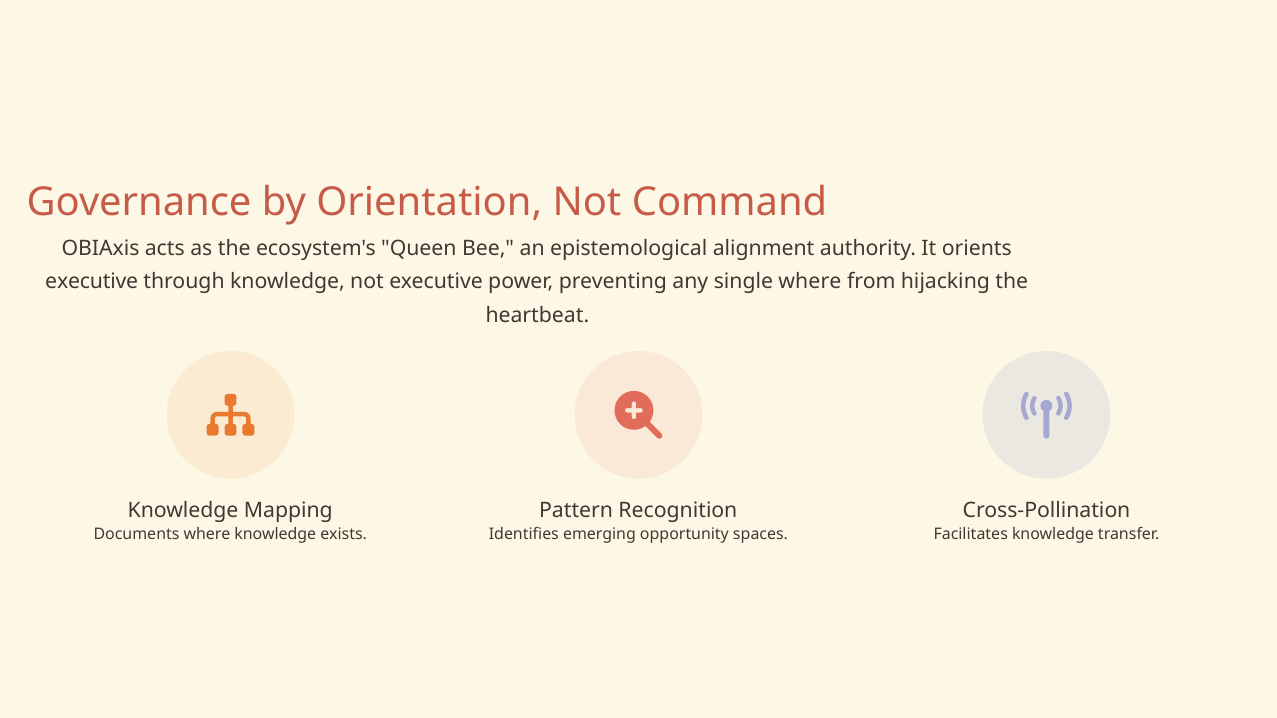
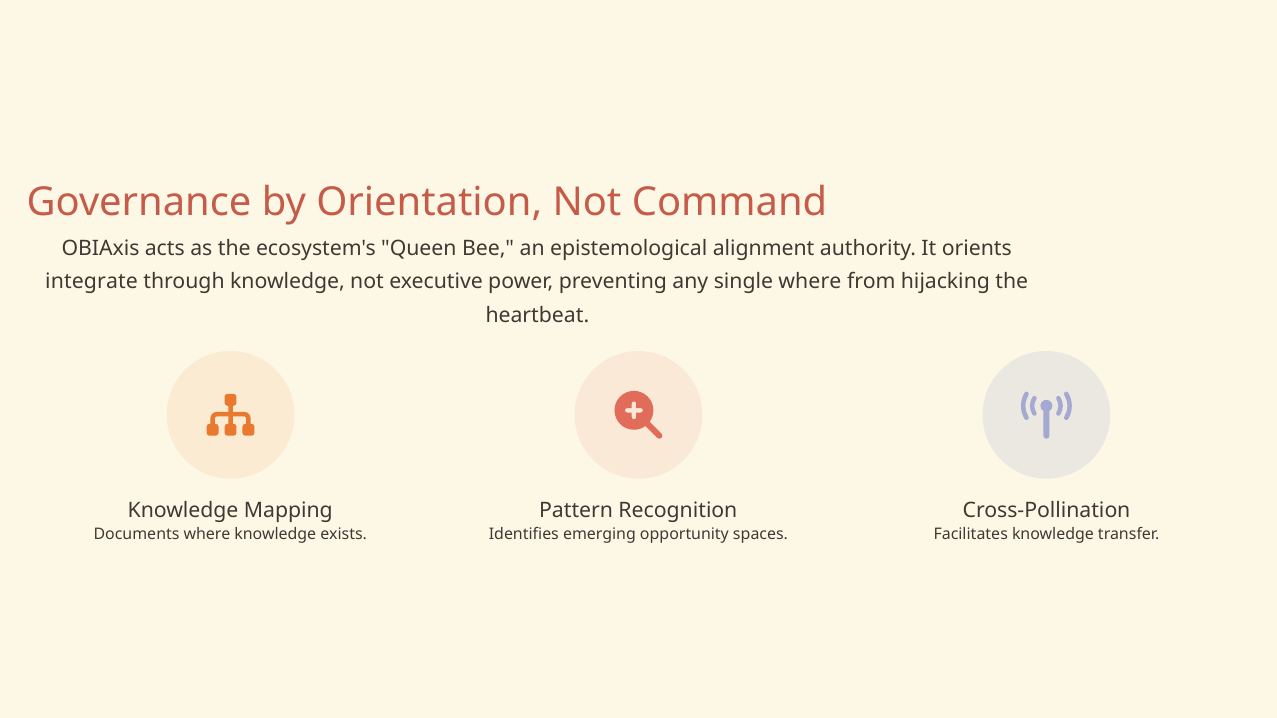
executive at (92, 282): executive -> integrate
